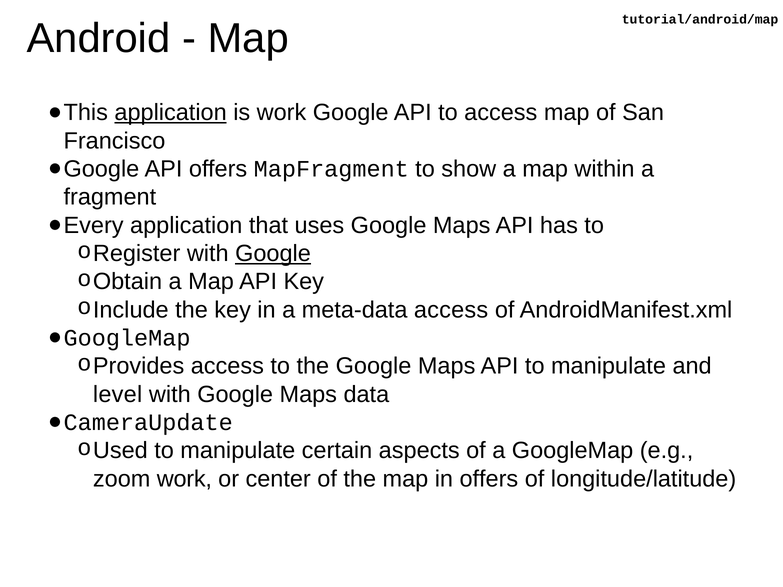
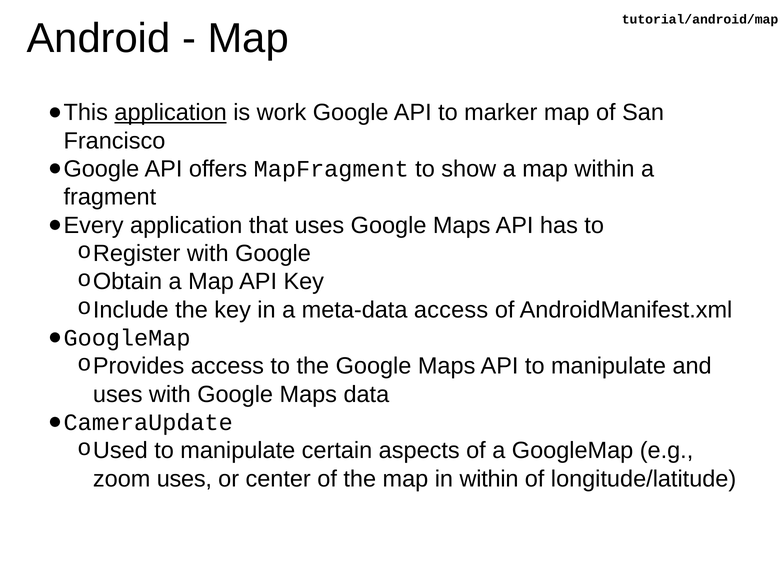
to access: access -> marker
Google at (273, 254) underline: present -> none
level at (118, 395): level -> uses
zoom work: work -> uses
in offers: offers -> within
